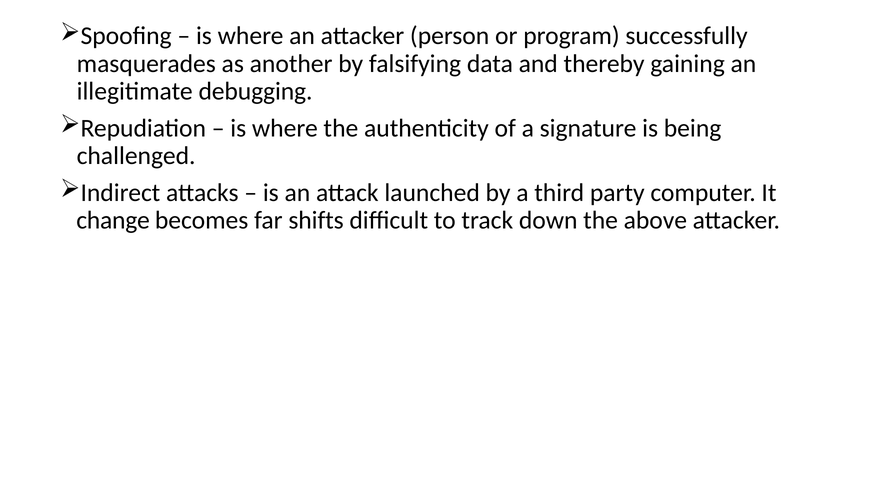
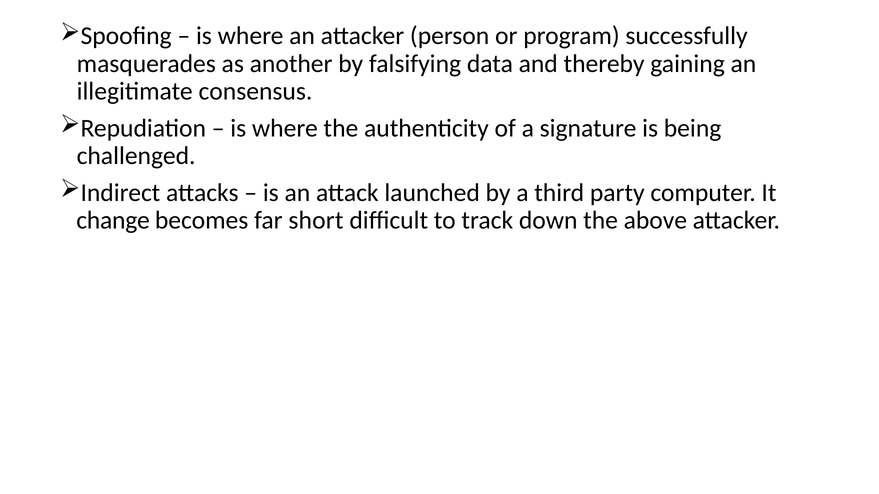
debugging: debugging -> consensus
shifts: shifts -> short
